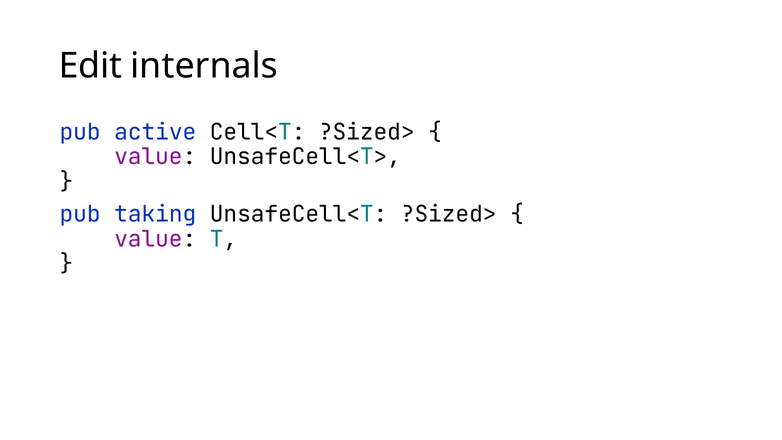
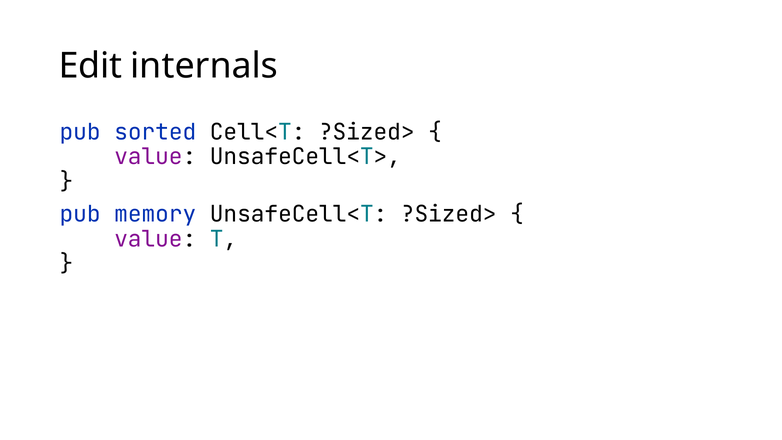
active: active -> sorted
taking: taking -> memory
